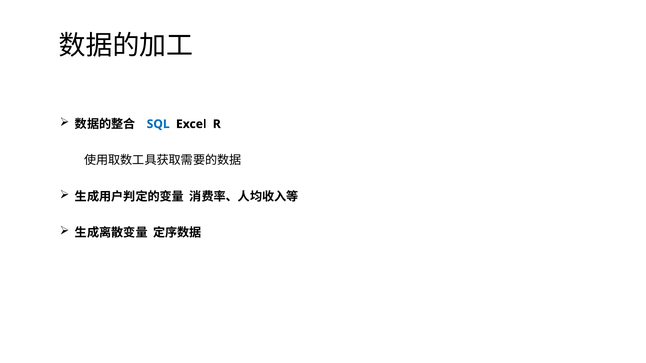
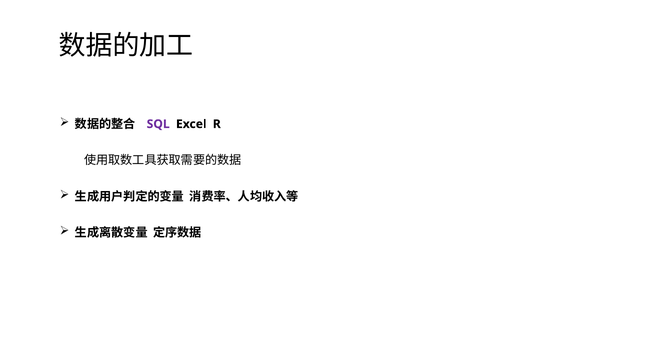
SQL colour: blue -> purple
